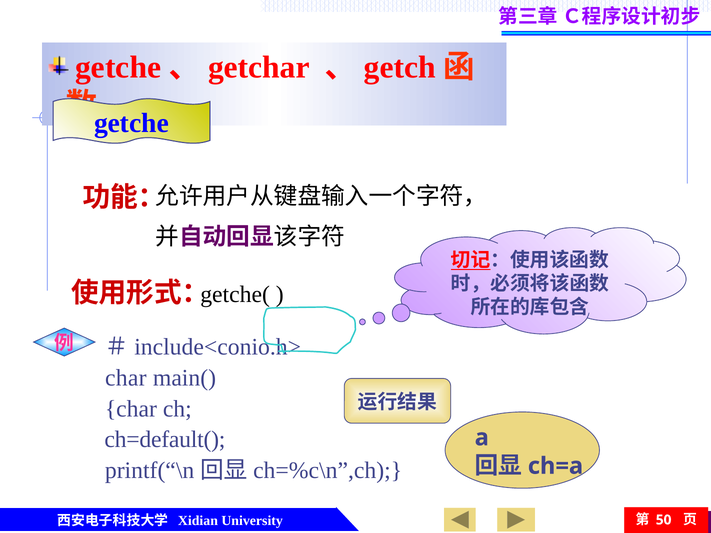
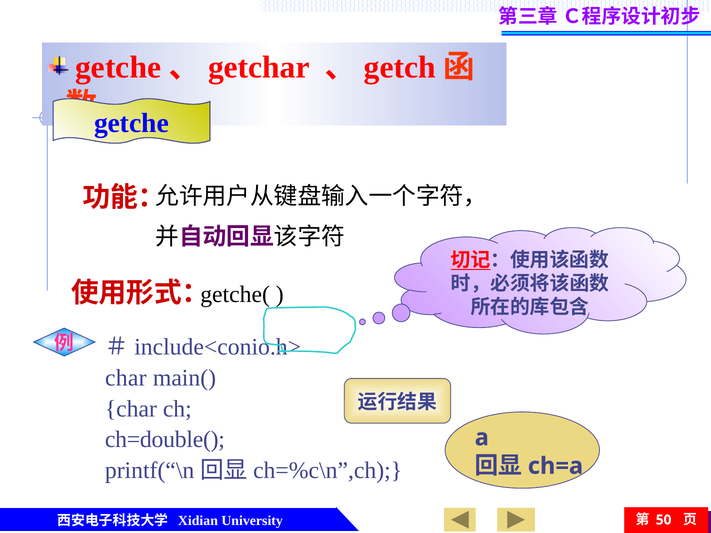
ch=default(: ch=default( -> ch=double(
